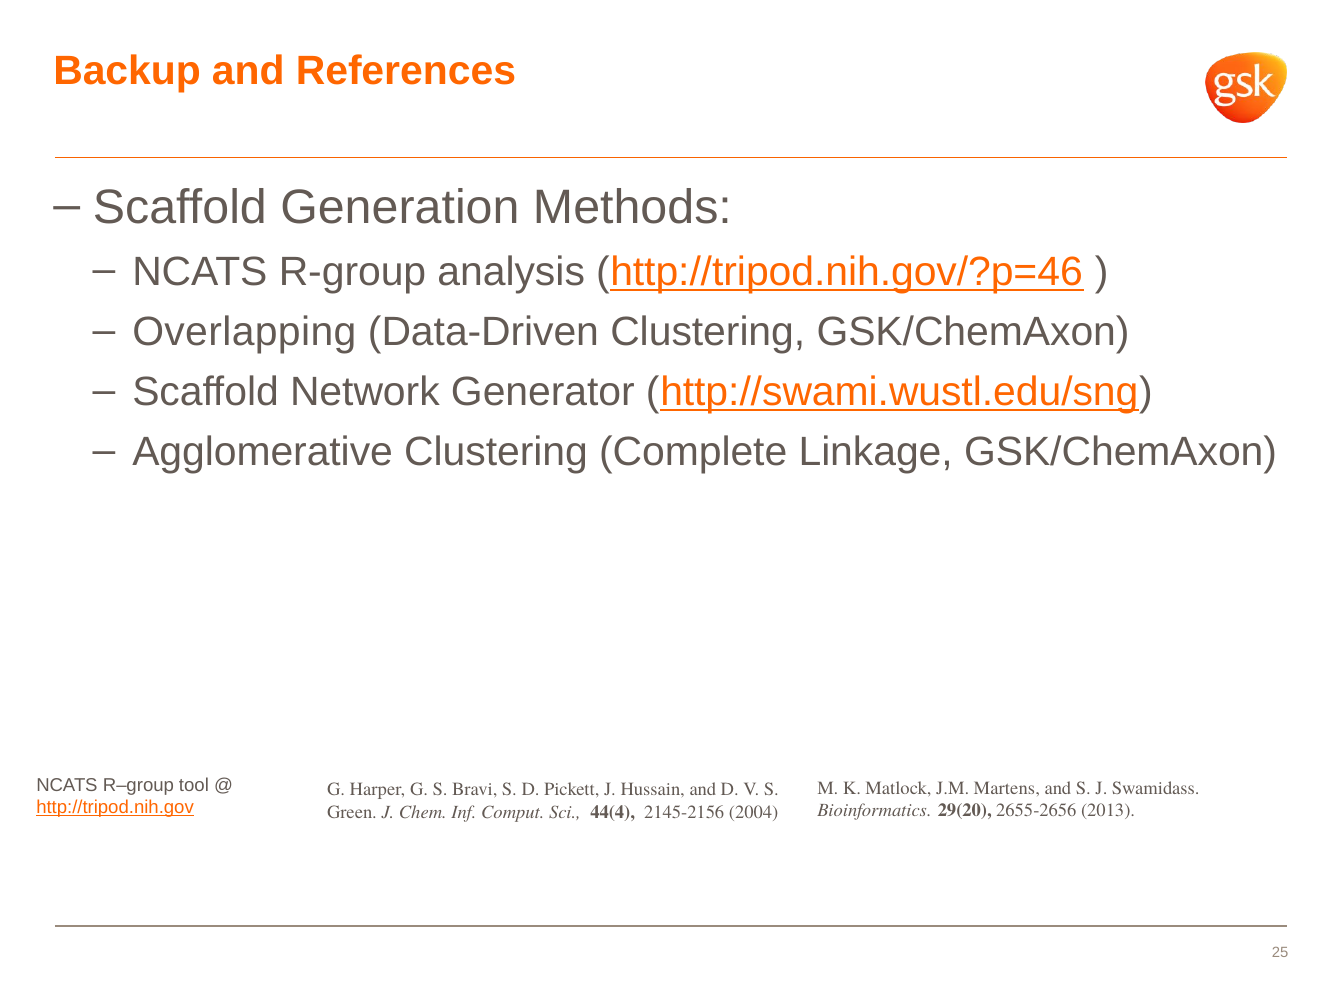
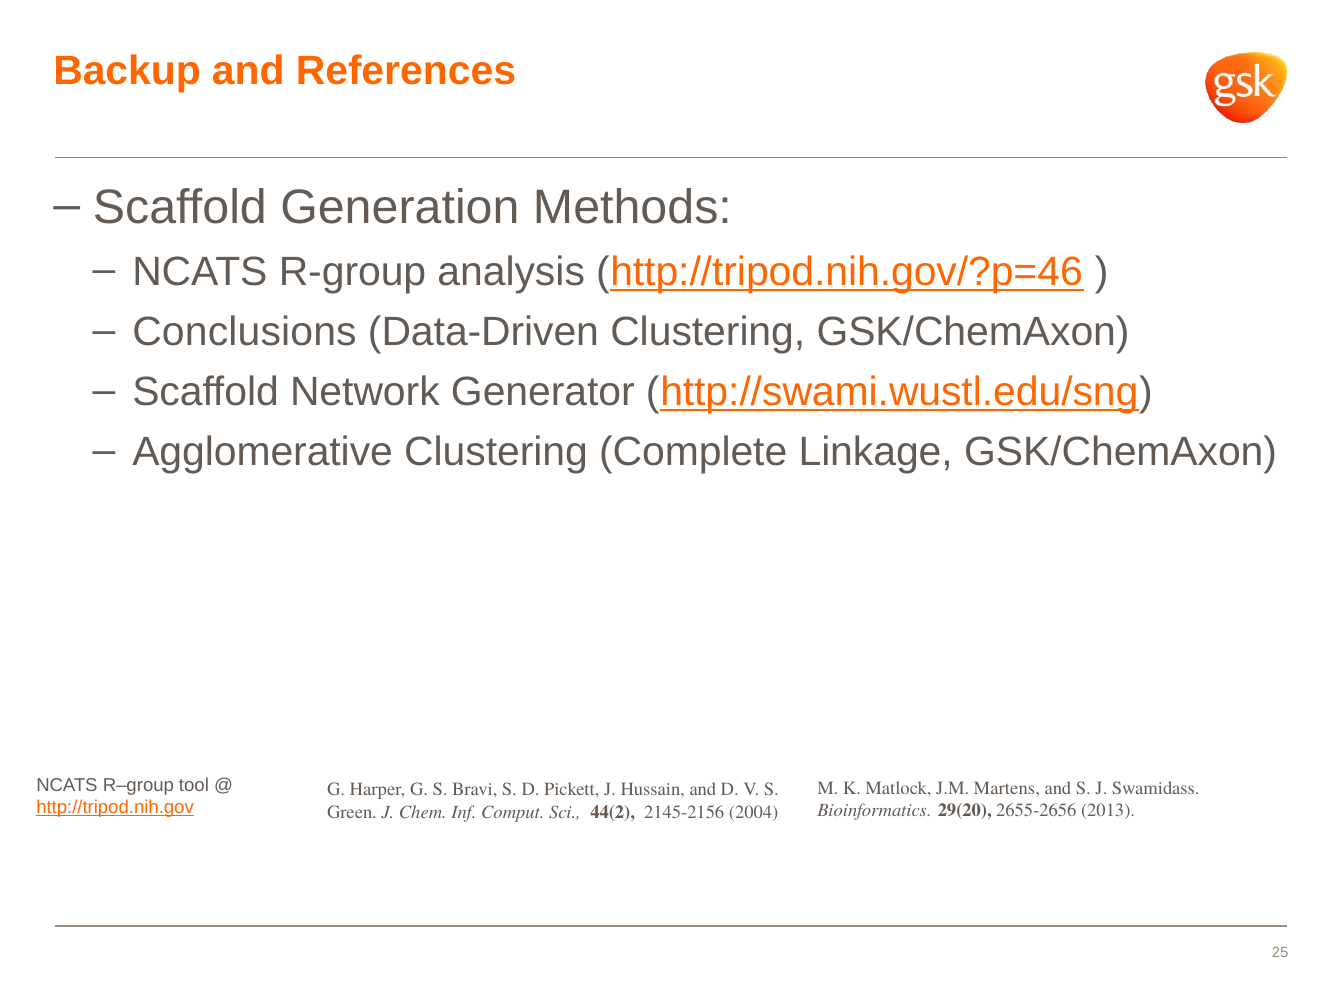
Overlapping: Overlapping -> Conclusions
44(4: 44(4 -> 44(2
